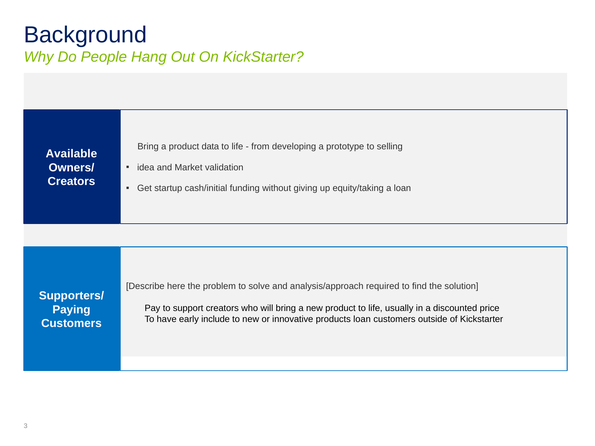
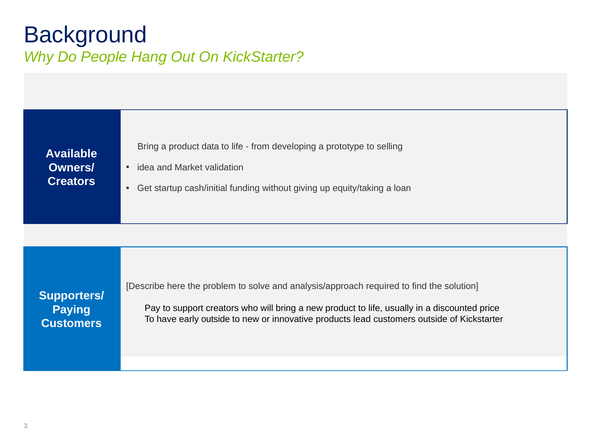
early include: include -> outside
products loan: loan -> lead
